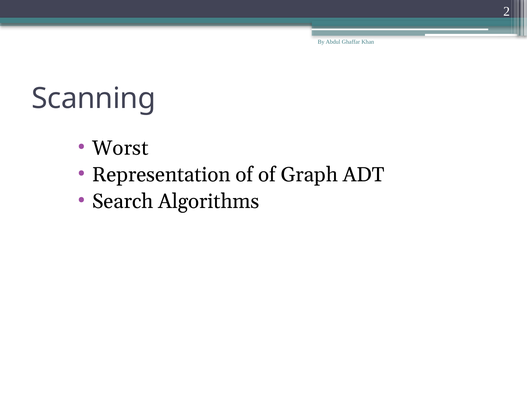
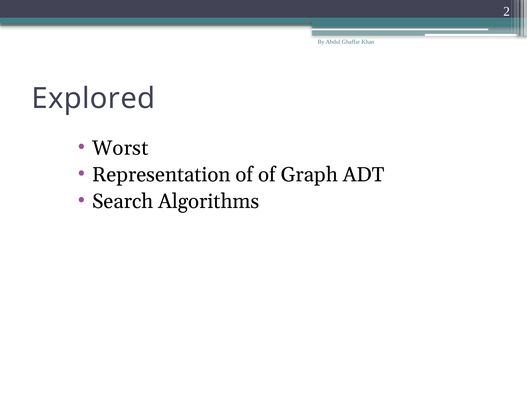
Scanning: Scanning -> Explored
